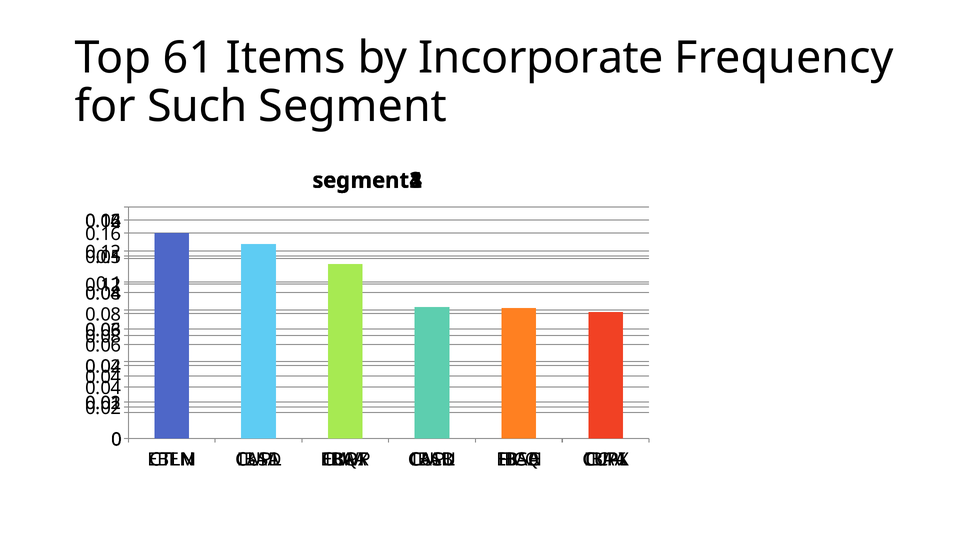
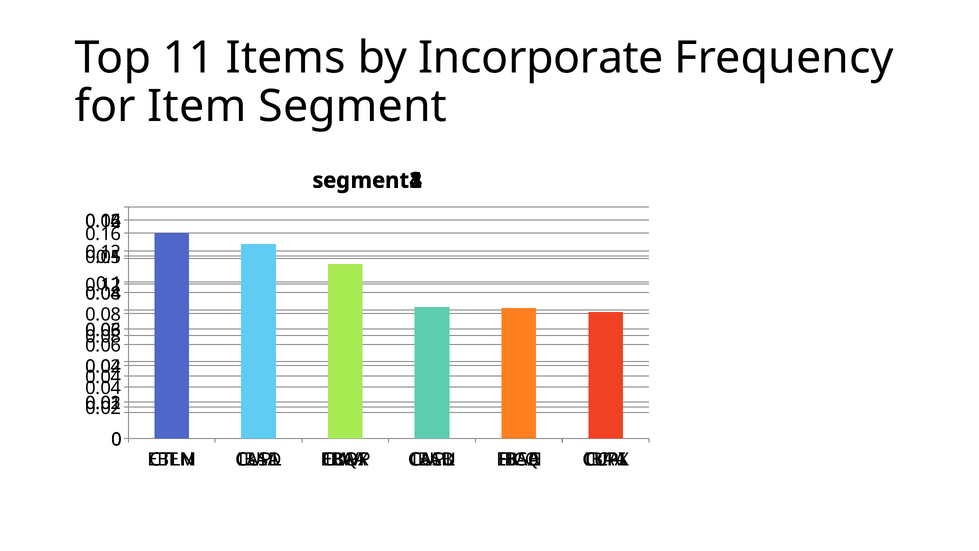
61: 61 -> 11
Such: Such -> Item
